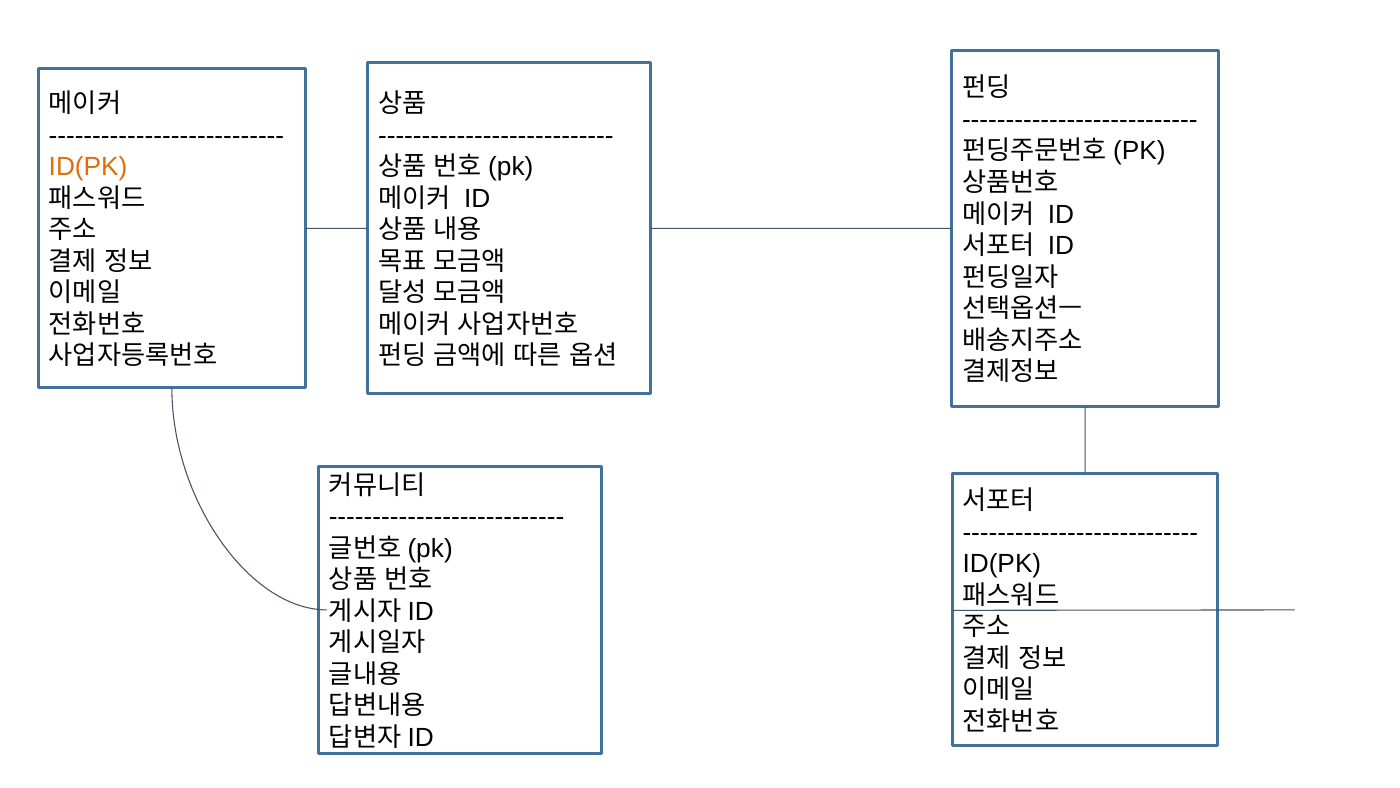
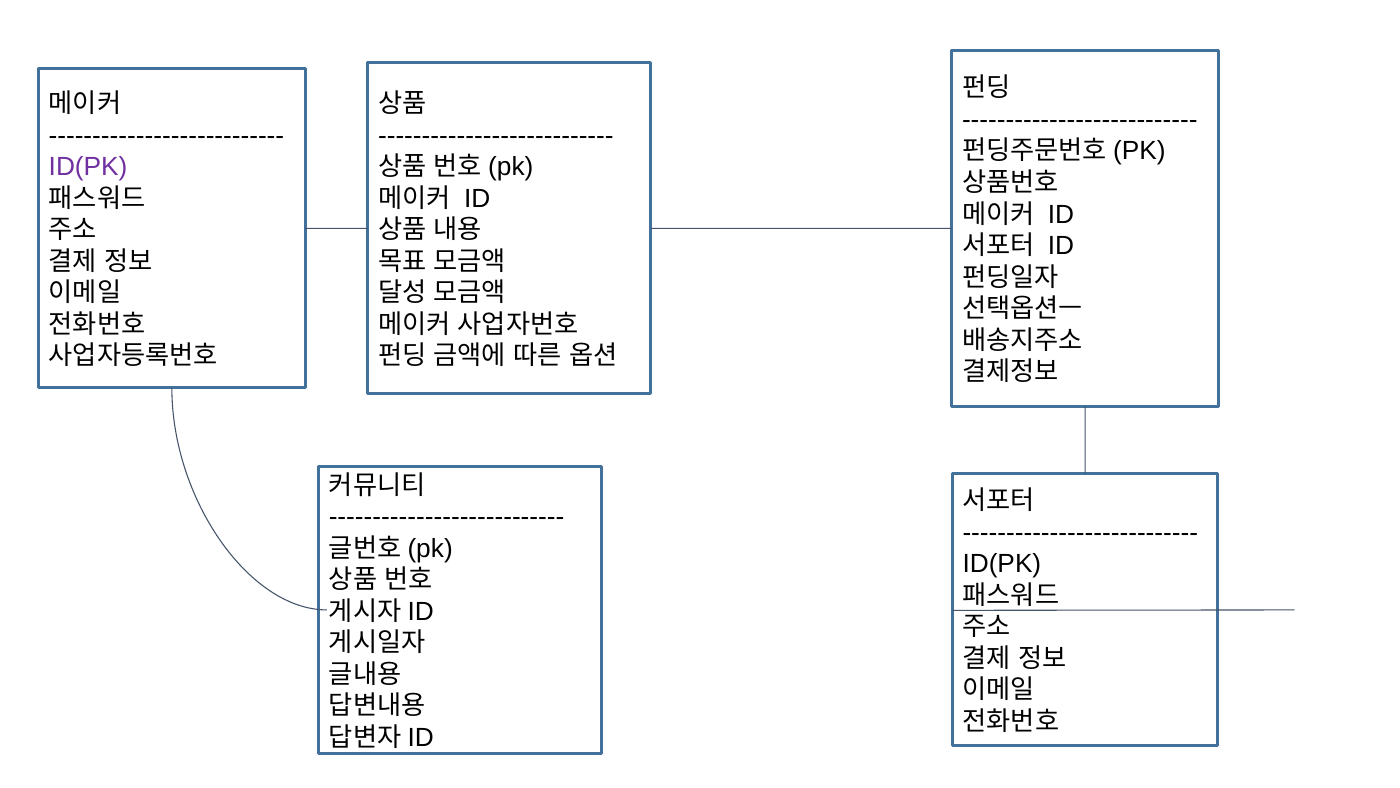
ID(PK at (88, 167) colour: orange -> purple
